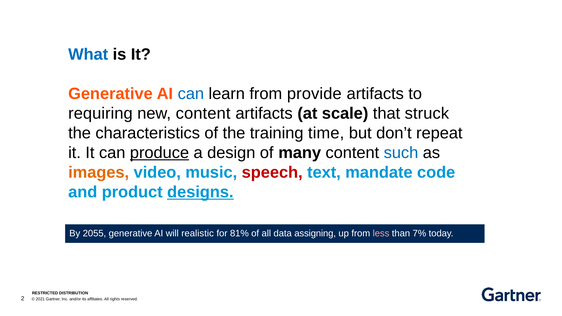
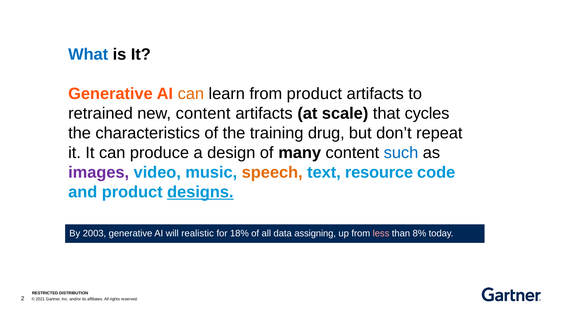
can at (191, 94) colour: blue -> orange
from provide: provide -> product
requiring: requiring -> retrained
struck: struck -> cycles
time: time -> drug
produce underline: present -> none
images colour: orange -> purple
speech colour: red -> orange
mandate: mandate -> resource
2055: 2055 -> 2003
81%: 81% -> 18%
7%: 7% -> 8%
